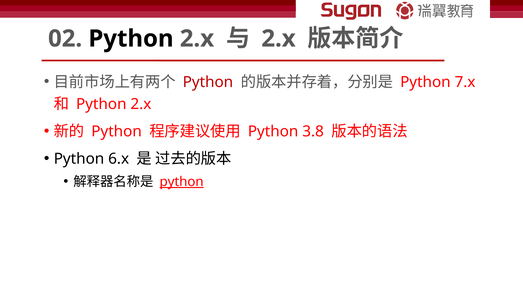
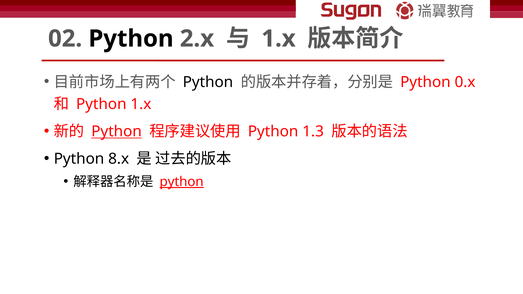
2.x at (279, 39): 2.x -> 1.x
Python at (208, 82) colour: red -> black
7.x: 7.x -> 0.x
2.x at (141, 104): 2.x -> 1.x
Python at (117, 132) underline: none -> present
3.8: 3.8 -> 1.3
6.x: 6.x -> 8.x
